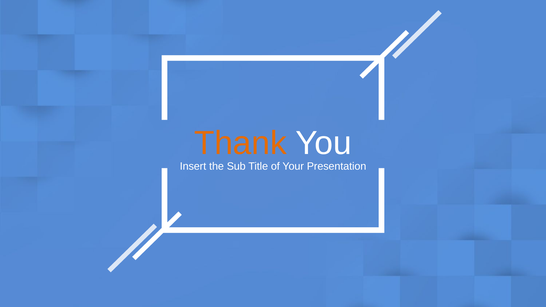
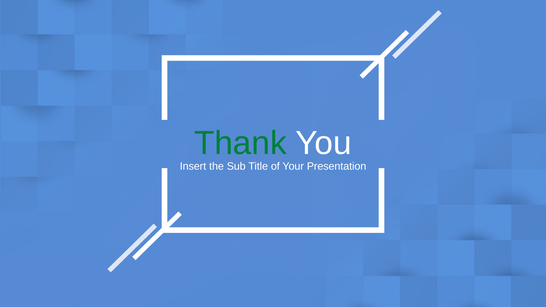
Thank colour: orange -> green
